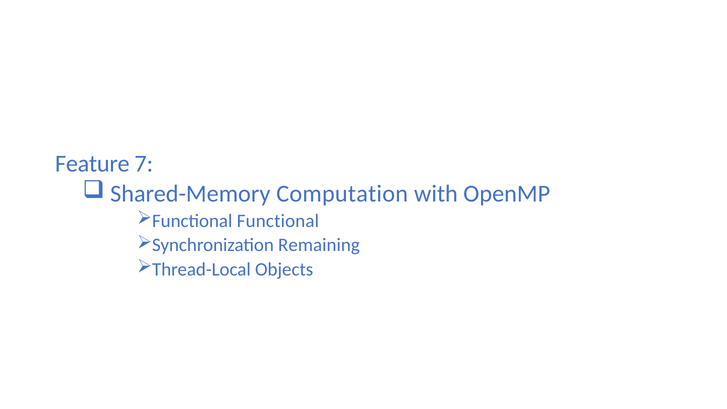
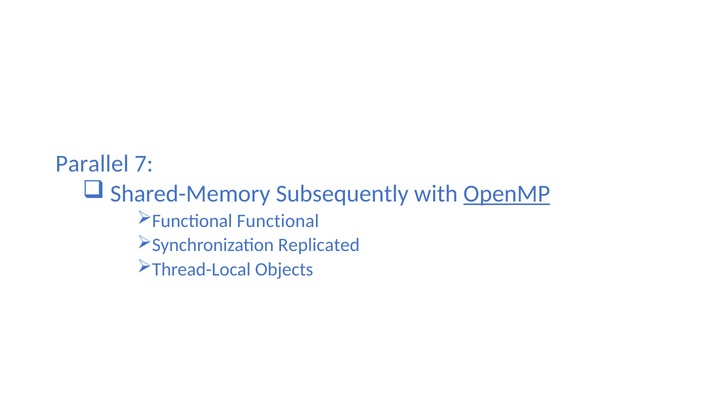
Feature: Feature -> Parallel
Computation: Computation -> Subsequently
OpenMP underline: none -> present
Remaining: Remaining -> Replicated
